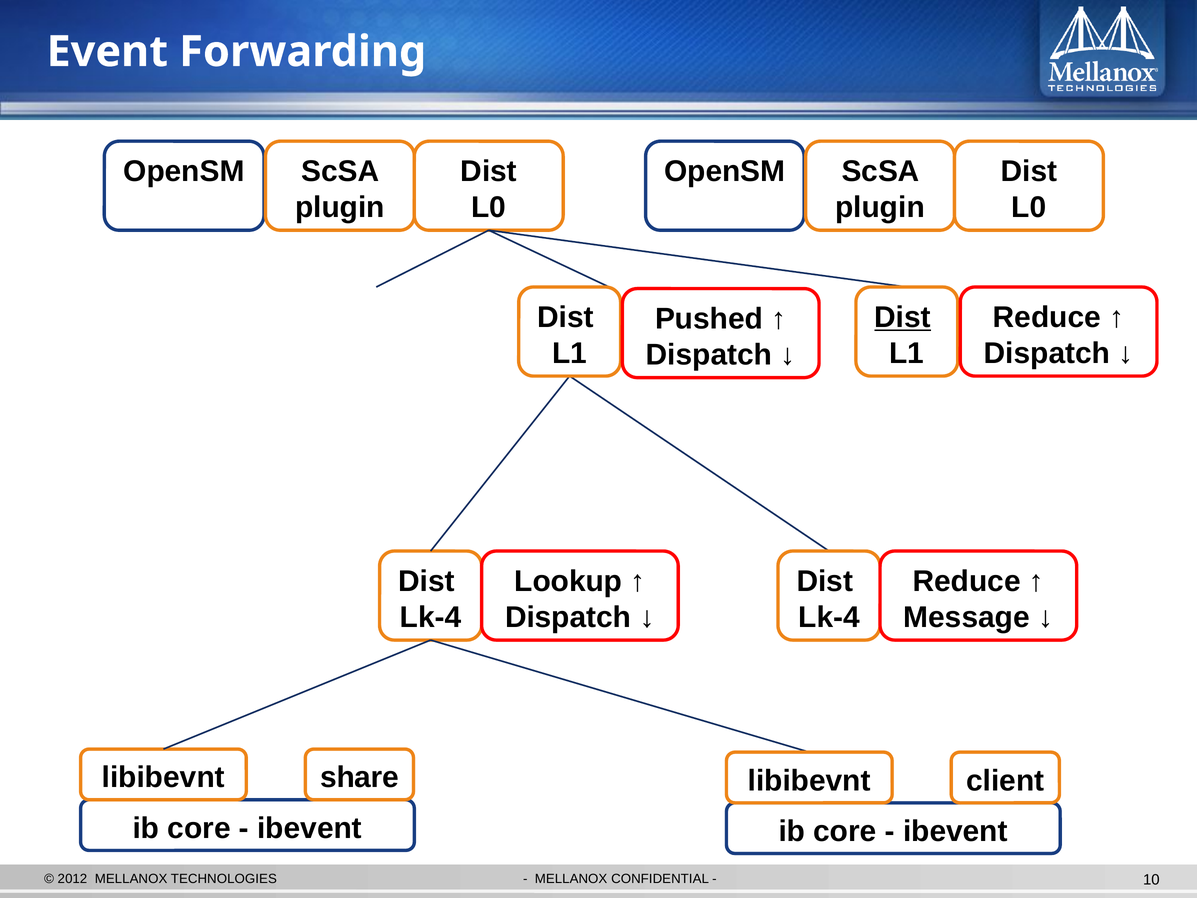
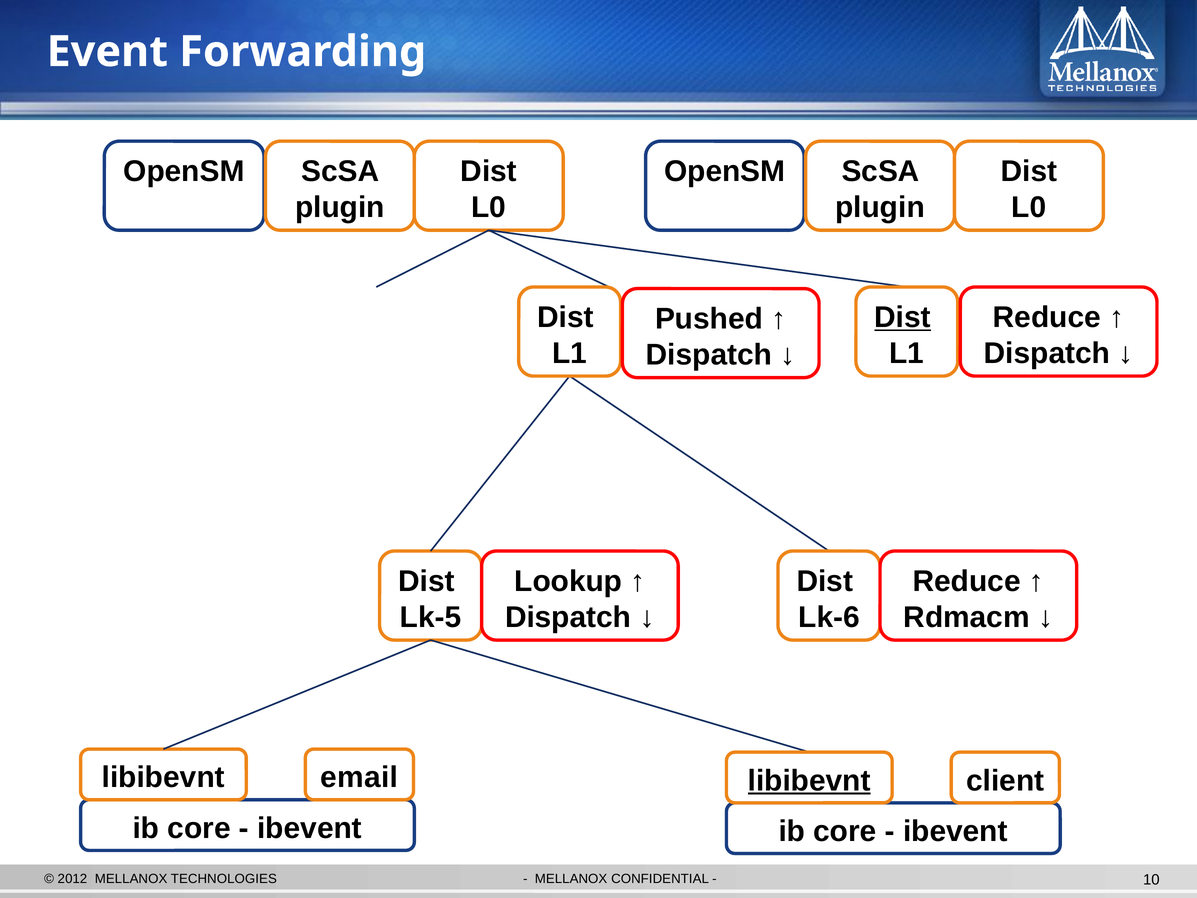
Lk-4 at (431, 617): Lk-4 -> Lk-5
Lk-4 at (829, 617): Lk-4 -> Lk-6
Message: Message -> Rdmacm
share: share -> email
libibevnt at (809, 780) underline: none -> present
